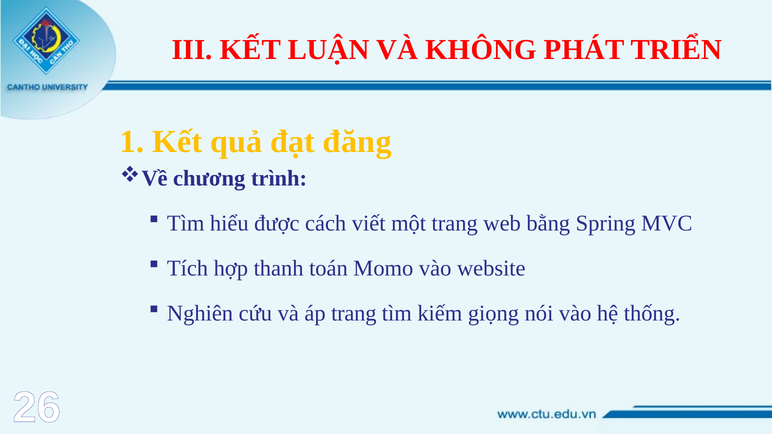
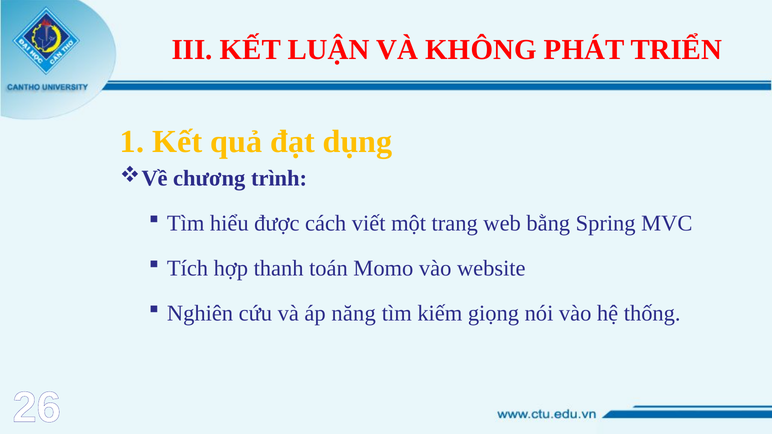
đăng: đăng -> dụng
áp trang: trang -> năng
